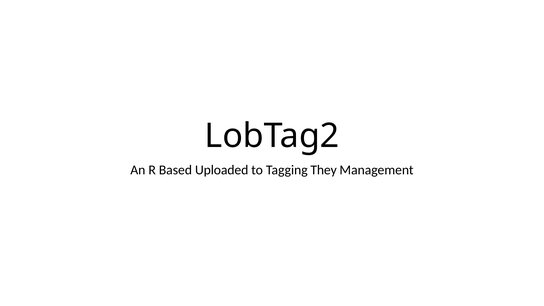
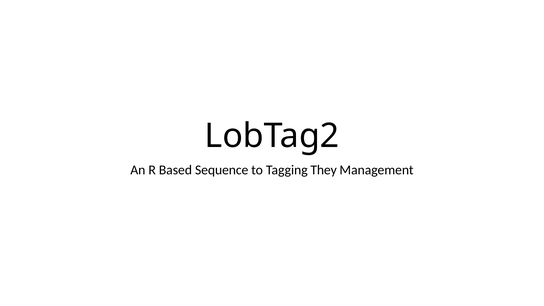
Uploaded: Uploaded -> Sequence
